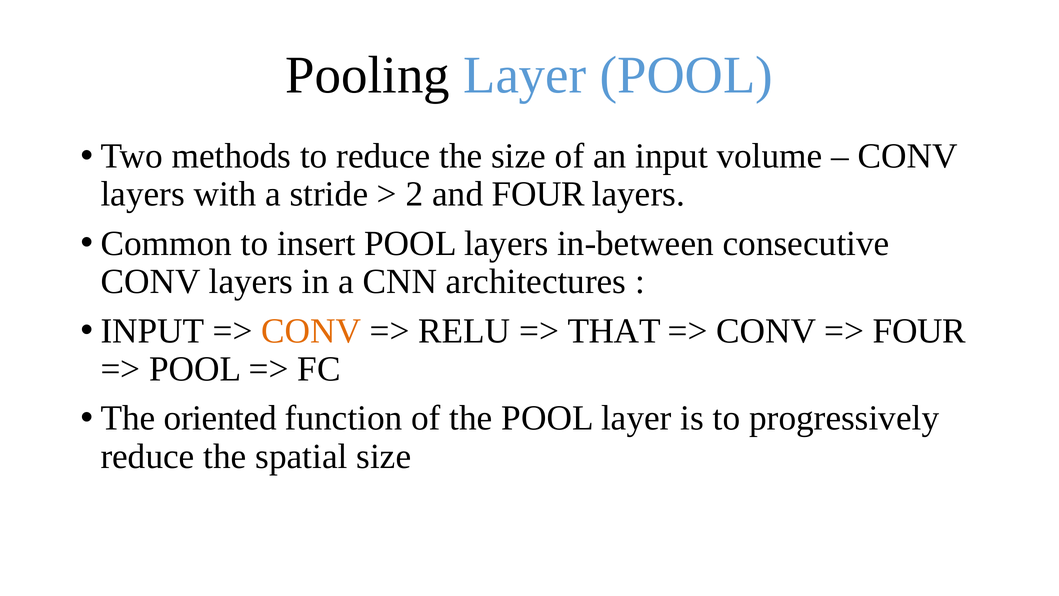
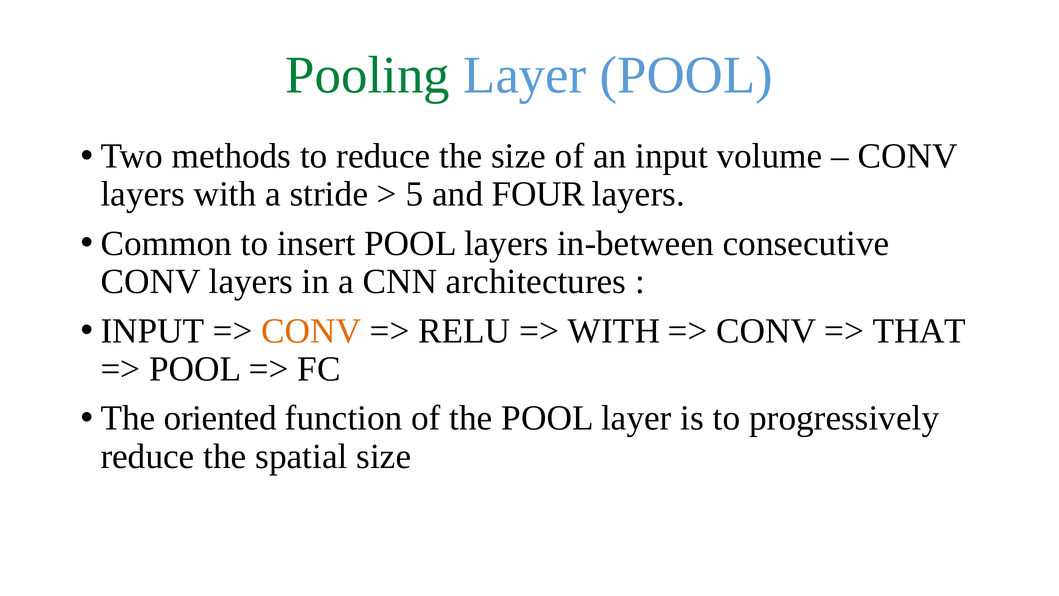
Pooling colour: black -> green
2: 2 -> 5
THAT at (614, 331): THAT -> WITH
FOUR at (919, 331): FOUR -> THAT
